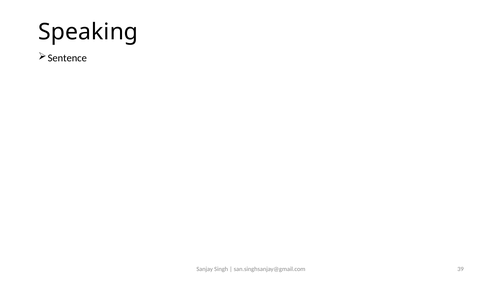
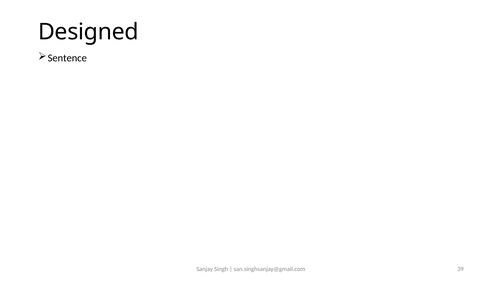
Speaking: Speaking -> Designed
